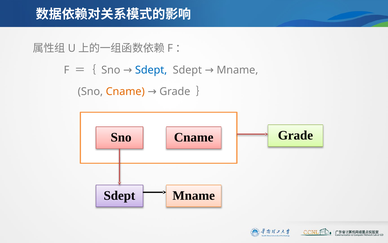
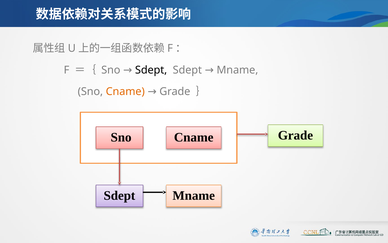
Sdept at (151, 70) colour: blue -> black
